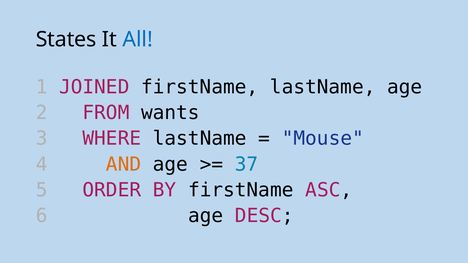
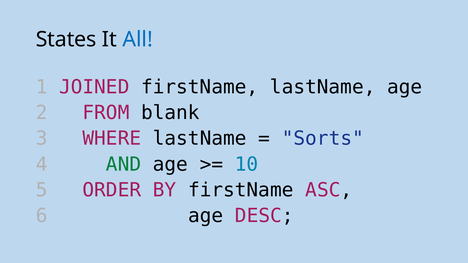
wants: wants -> blank
Mouse: Mouse -> Sorts
AND colour: orange -> green
37: 37 -> 10
